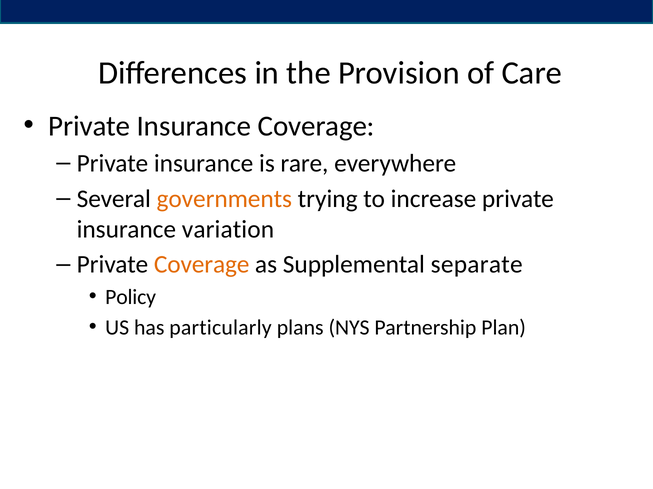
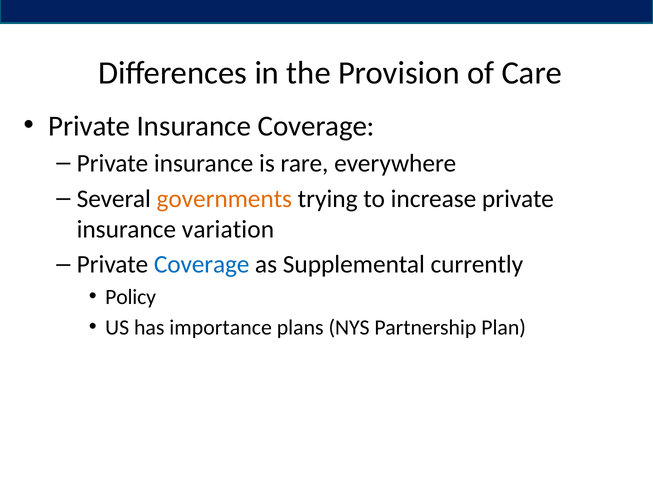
Coverage at (202, 265) colour: orange -> blue
separate: separate -> currently
particularly: particularly -> importance
